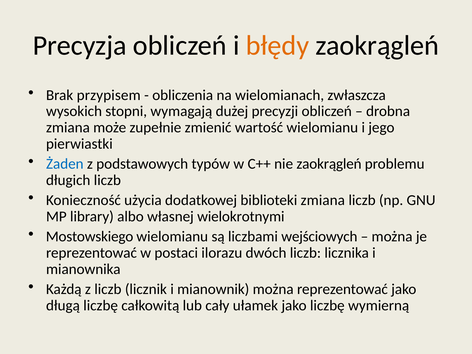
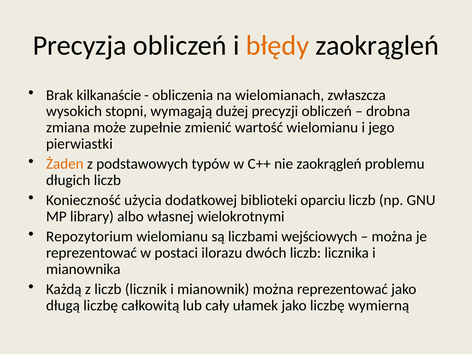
przypisem: przypisem -> kilkanaście
Żaden colour: blue -> orange
biblioteki zmiana: zmiana -> oparciu
Mostowskiego: Mostowskiego -> Repozytorium
